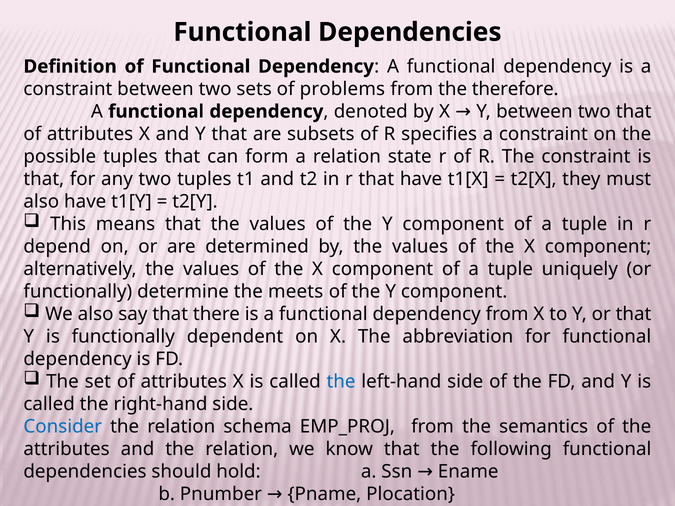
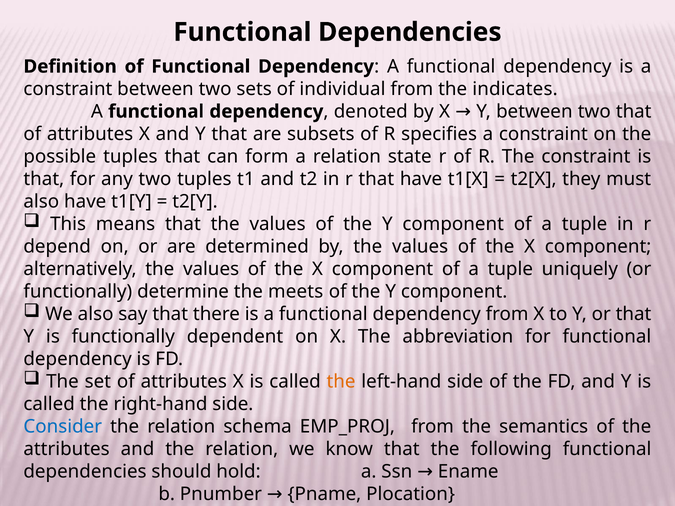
problems: problems -> individual
therefore: therefore -> indicates
the at (341, 382) colour: blue -> orange
